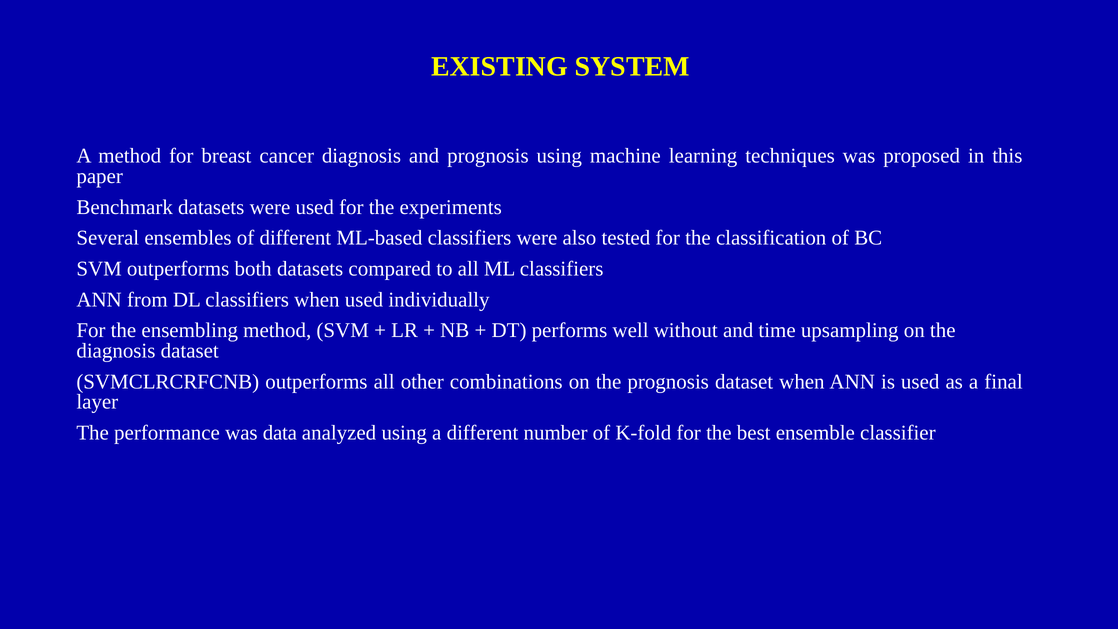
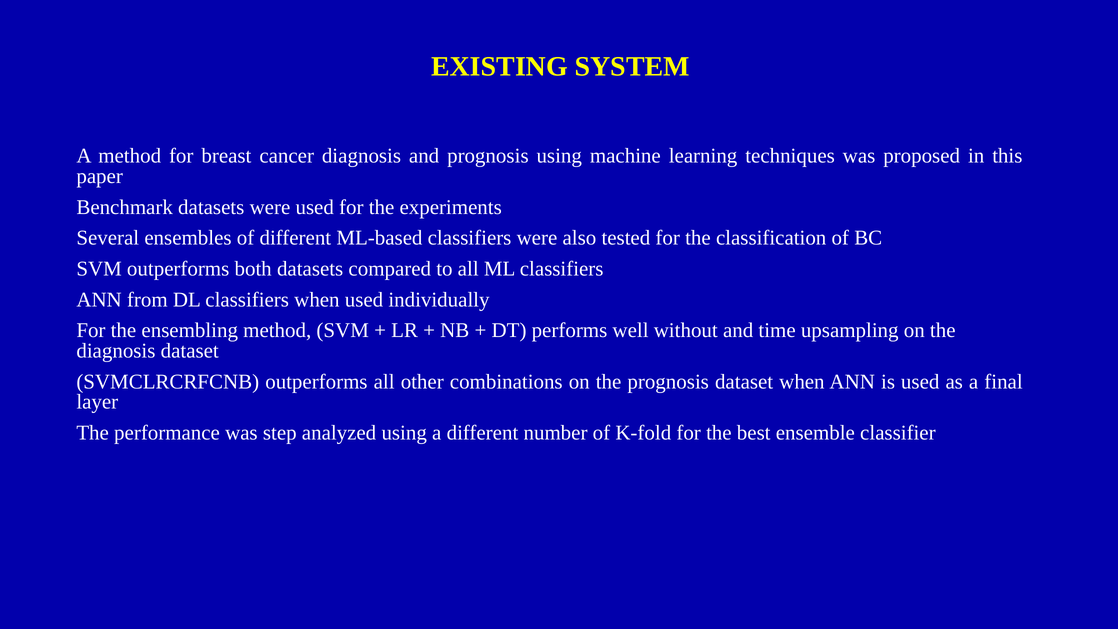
data: data -> step
